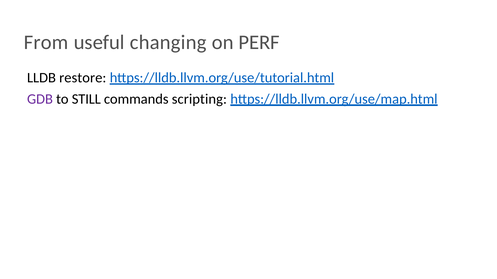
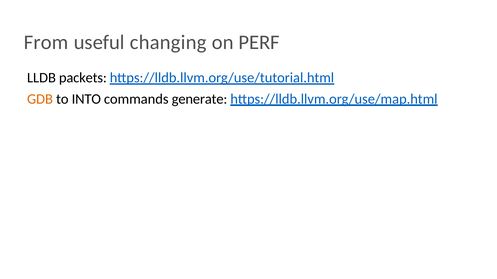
restore: restore -> packets
GDB colour: purple -> orange
STILL: STILL -> INTO
scripting: scripting -> generate
